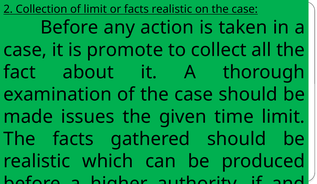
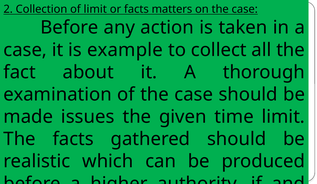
facts realistic: realistic -> matters
promote: promote -> example
